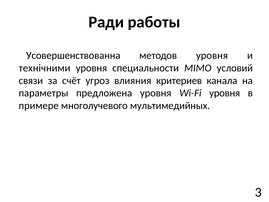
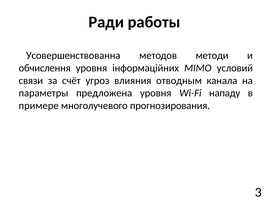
методов уровня: уровня -> методи
технічними: технічними -> обчислення
специальности: специальности -> інформаційних
критериев: критериев -> отводным
Wi-Fi уровня: уровня -> нападу
мультимедийных: мультимедийных -> прогнозирования
